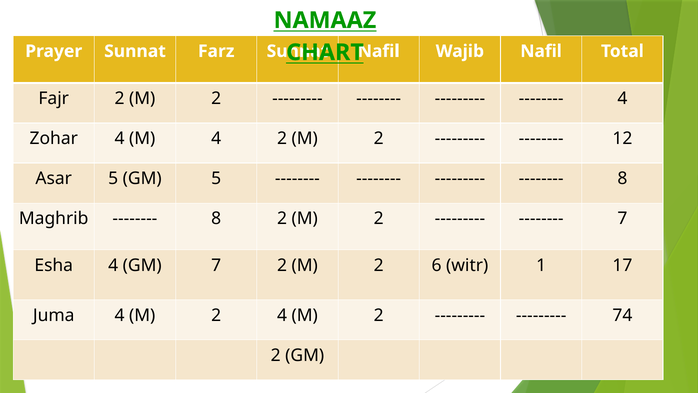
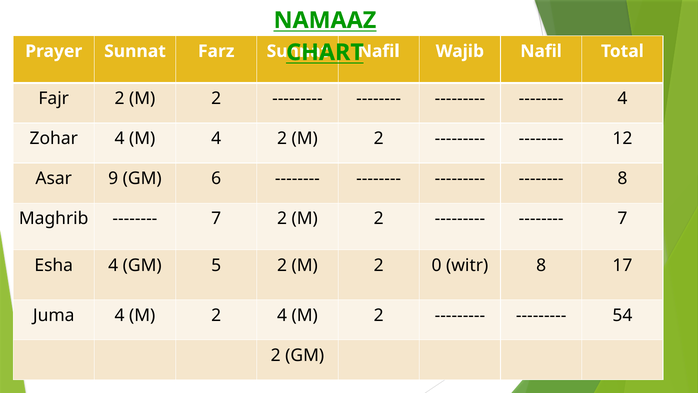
Asar 5: 5 -> 9
GM 5: 5 -> 6
8 at (216, 218): 8 -> 7
GM 7: 7 -> 5
6: 6 -> 0
witr 1: 1 -> 8
74: 74 -> 54
